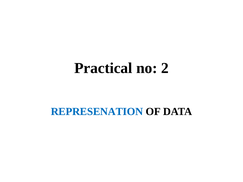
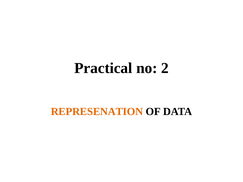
REPRESENATION colour: blue -> orange
